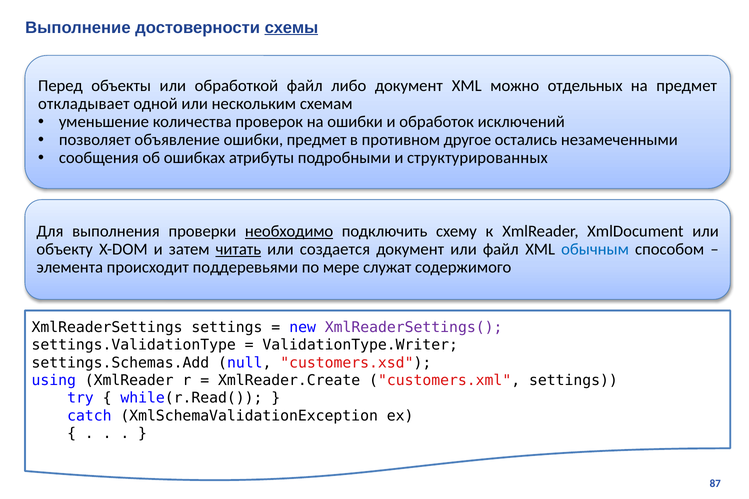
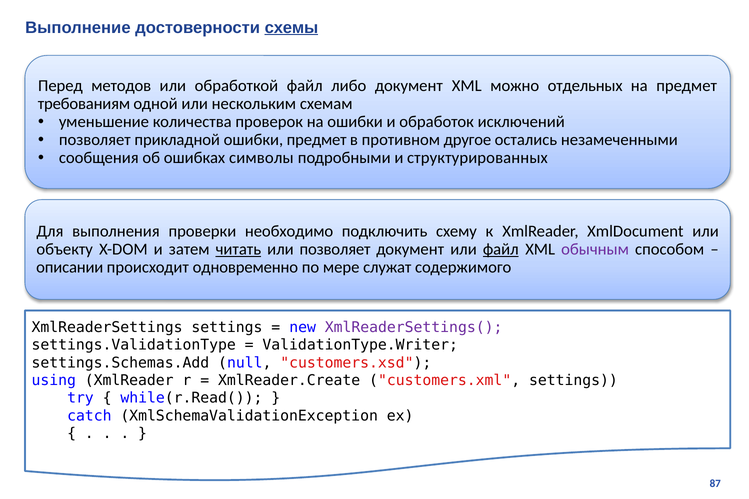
объекты: объекты -> методов
откладывает: откладывает -> требованиям
объявление: объявление -> прикладной
атрибуты: атрибуты -> символы
необходимо underline: present -> none
или создается: создается -> позволяет
файл at (501, 250) underline: none -> present
обычным colour: blue -> purple
элемента: элемента -> описании
поддеревьями: поддеревьями -> одновременно
